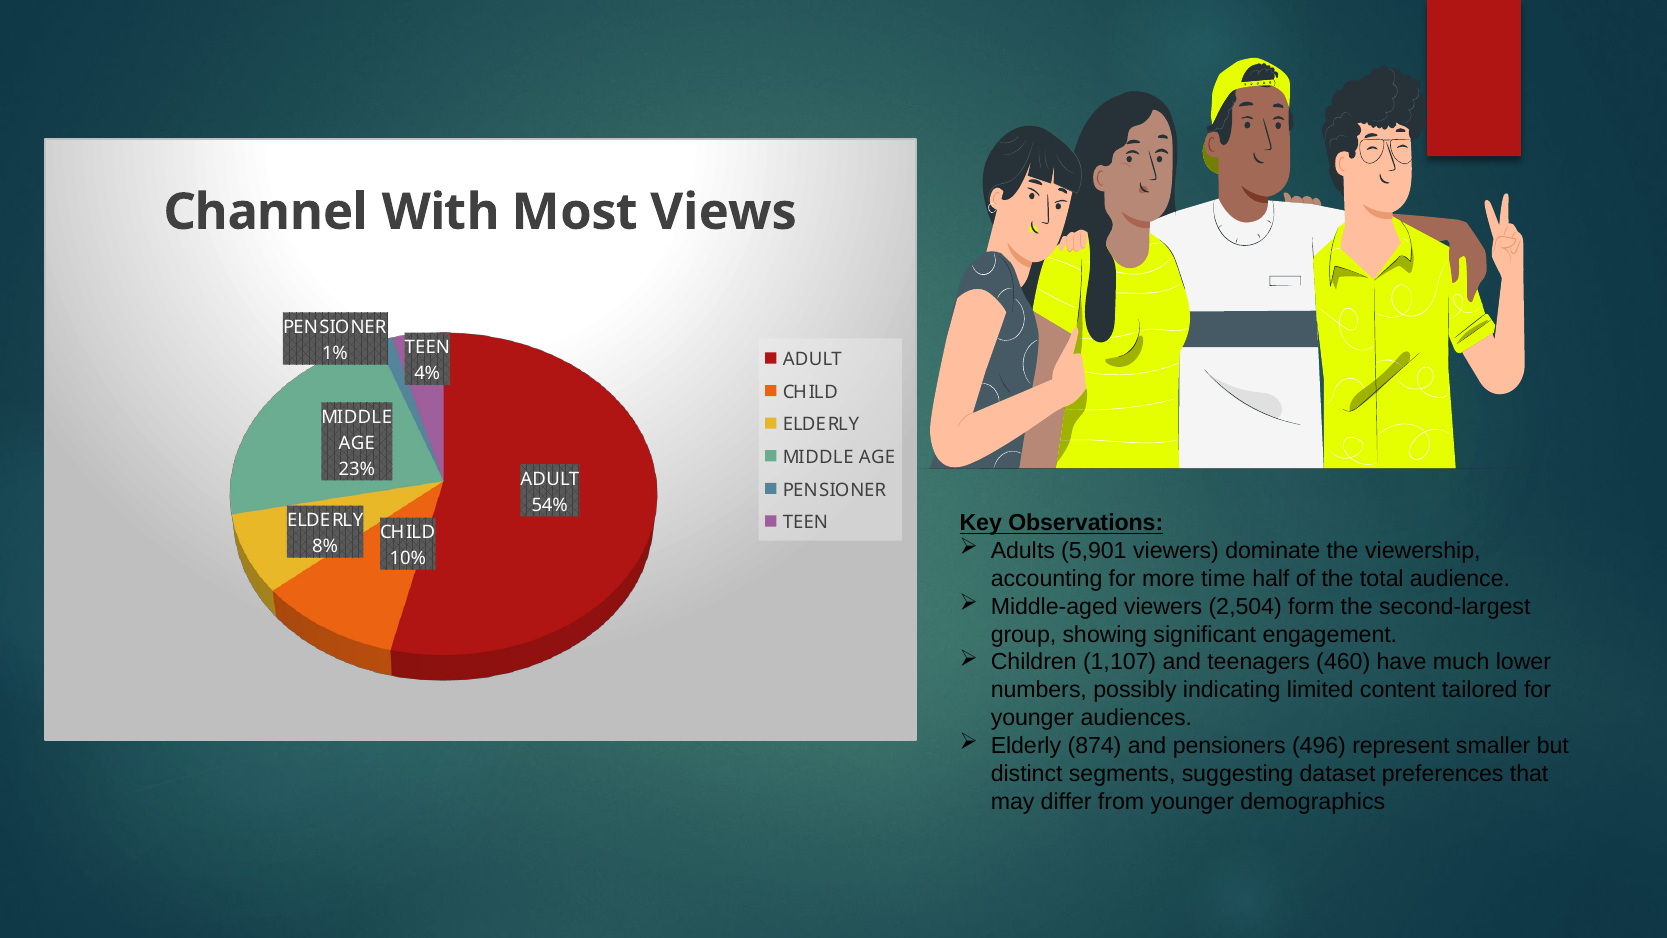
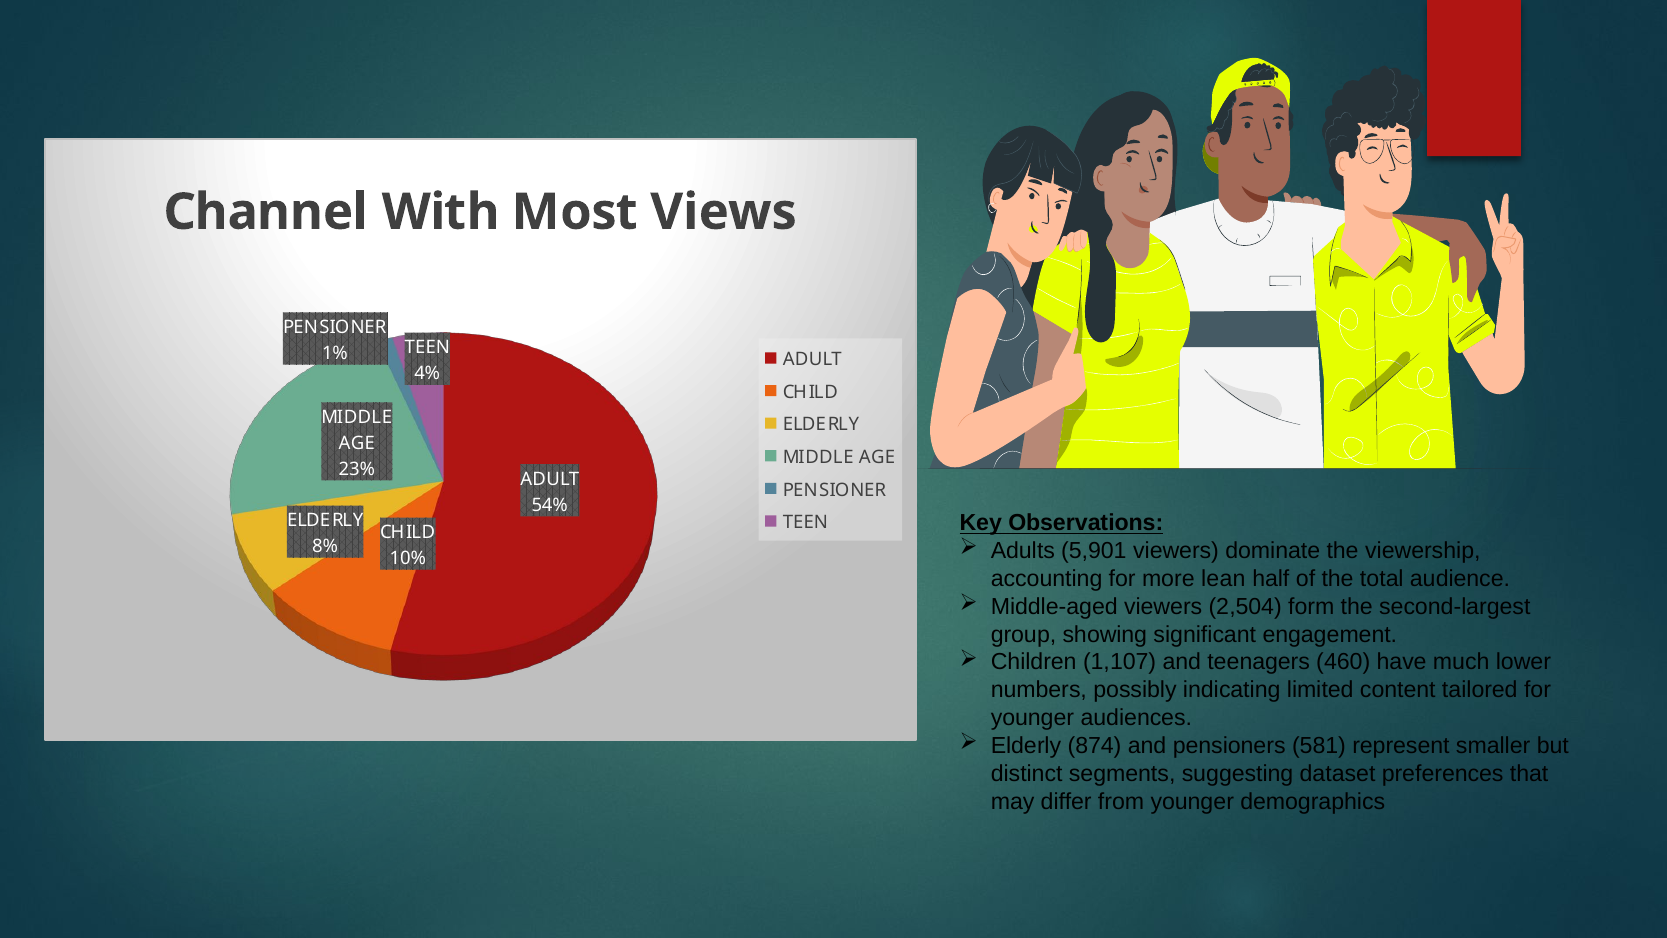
time: time -> lean
496: 496 -> 581
